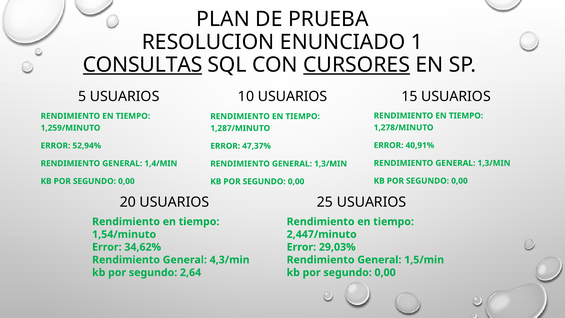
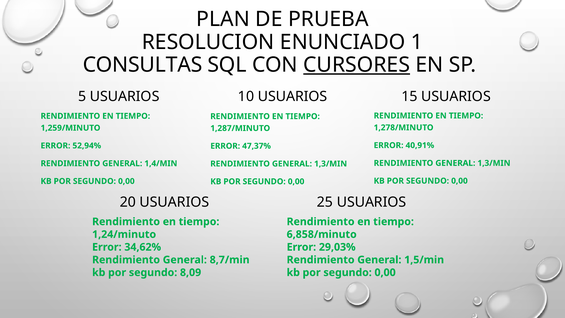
CONSULTAS underline: present -> none
1,54/minuto: 1,54/minuto -> 1,24/minuto
2,447/minuto: 2,447/minuto -> 6,858/minuto
4,3/min: 4,3/min -> 8,7/min
2,64: 2,64 -> 8,09
